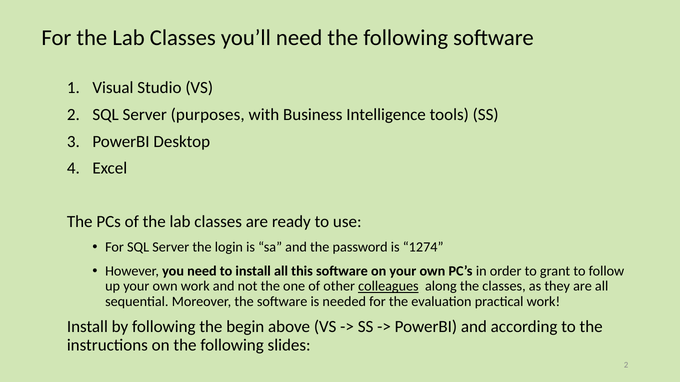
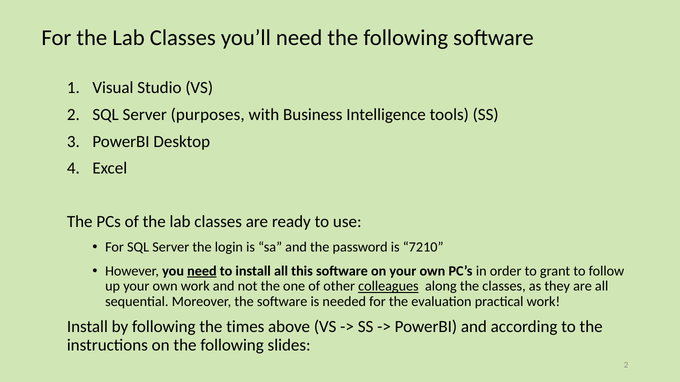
1274: 1274 -> 7210
need at (202, 271) underline: none -> present
begin: begin -> times
